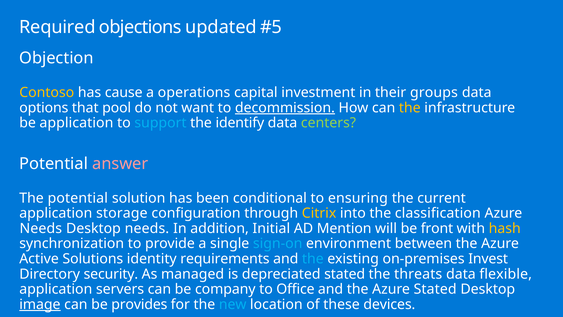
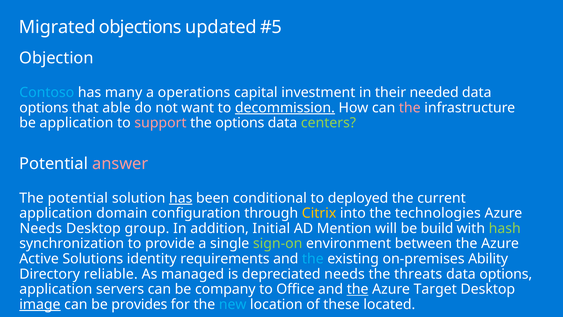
Required: Required -> Migrated
Contoso colour: yellow -> light blue
cause: cause -> many
groups: groups -> needed
pool: pool -> able
the at (410, 108) colour: yellow -> pink
support colour: light blue -> pink
the identify: identify -> options
has at (181, 198) underline: none -> present
ensuring: ensuring -> deployed
storage: storage -> domain
classification: classification -> technologies
Desktop needs: needs -> group
front: front -> build
hash colour: yellow -> light green
sign-on colour: light blue -> light green
Invest: Invest -> Ability
security: security -> reliable
depreciated stated: stated -> needs
flexible at (506, 274): flexible -> options
the at (358, 289) underline: none -> present
Azure Stated: Stated -> Target
devices: devices -> located
